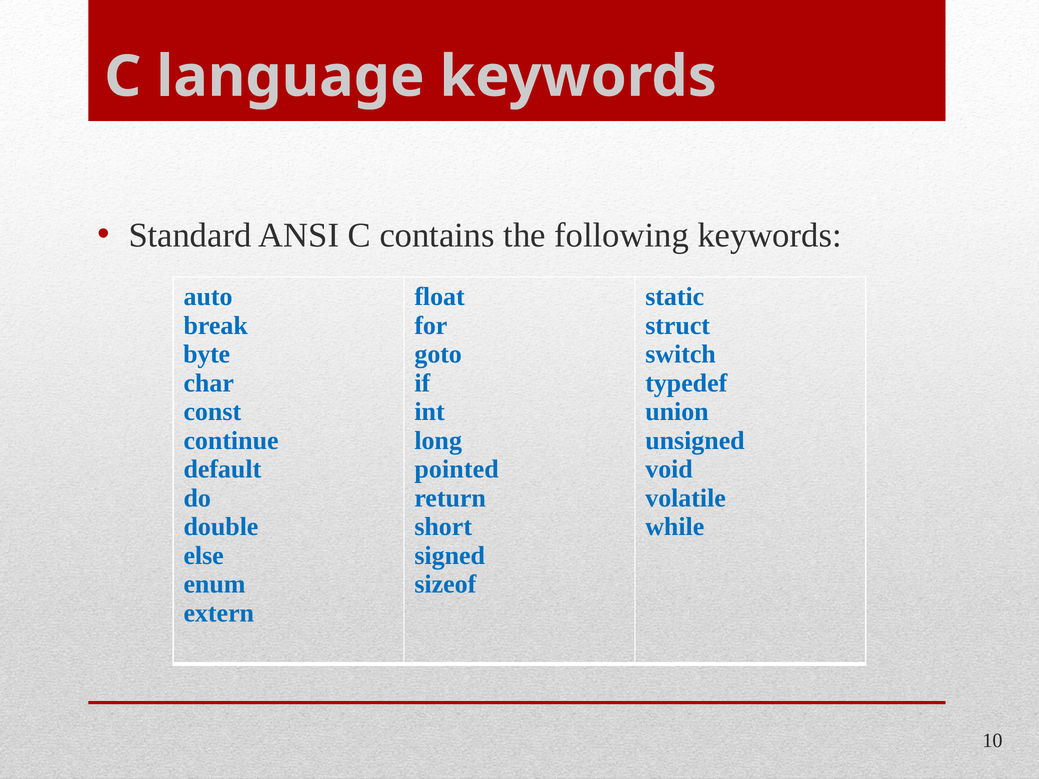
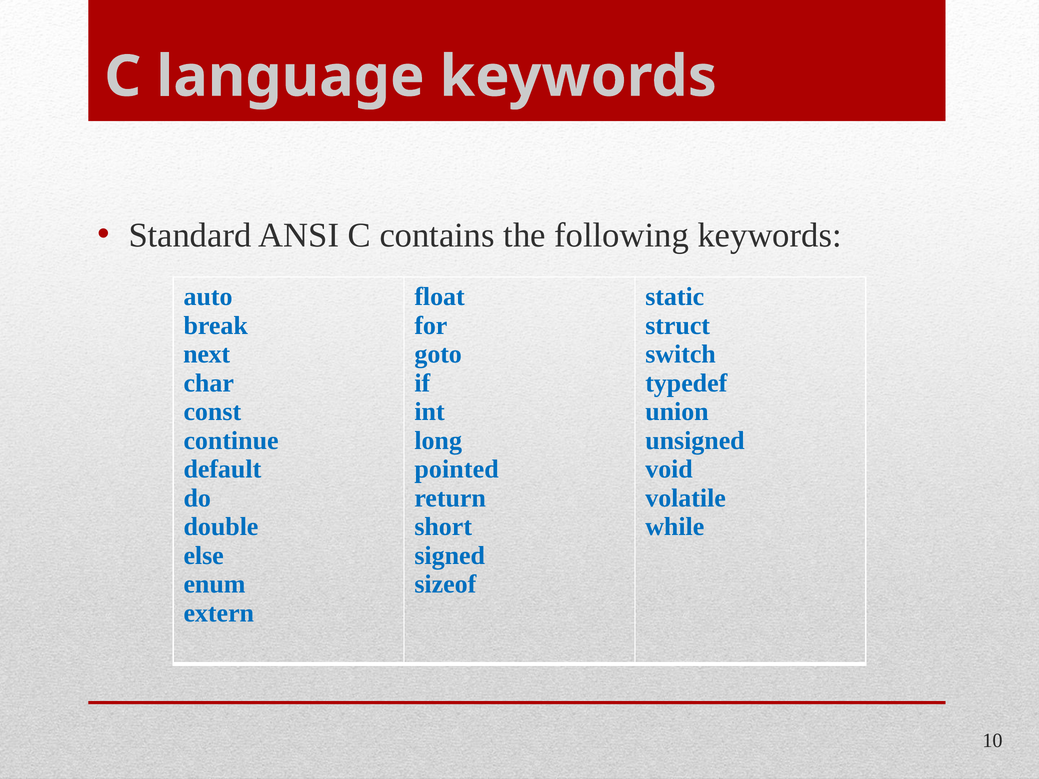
byte: byte -> next
